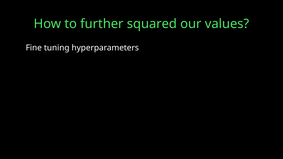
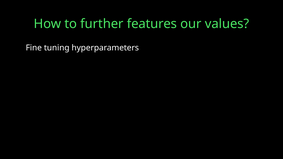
squared: squared -> features
